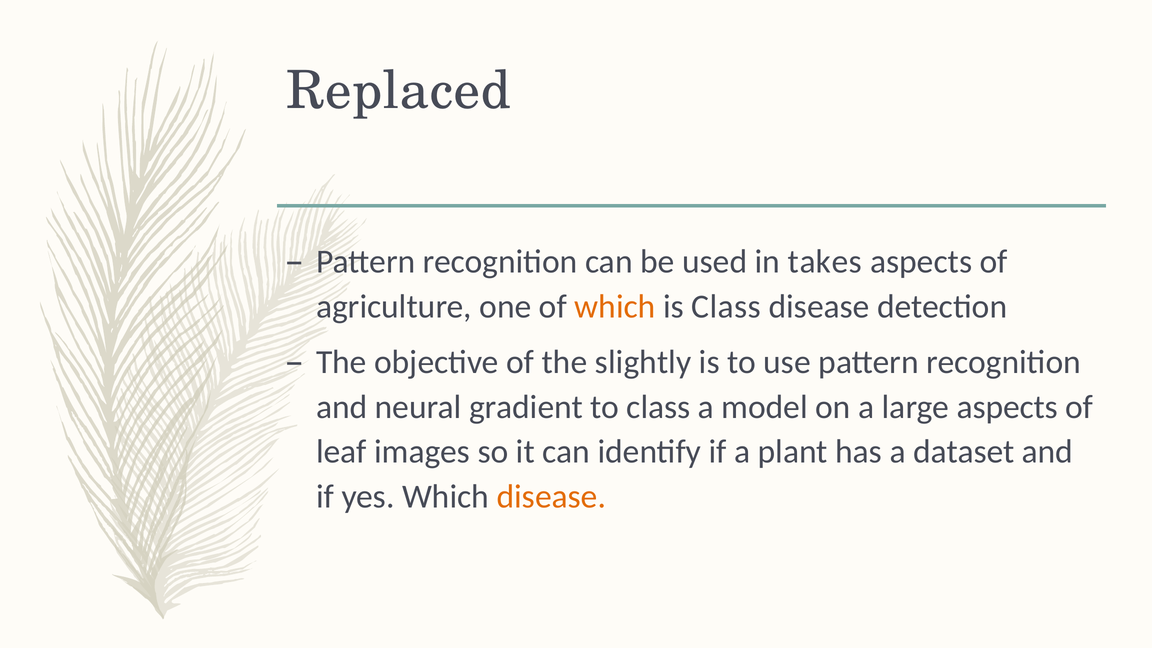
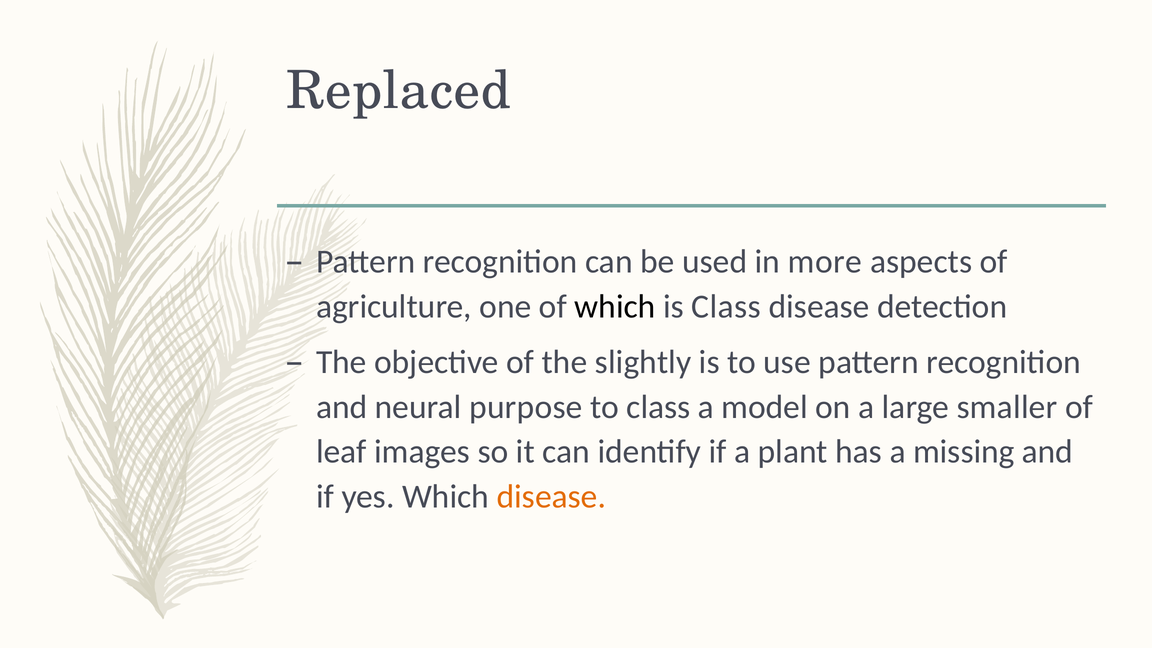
takes: takes -> more
which at (615, 306) colour: orange -> black
gradient: gradient -> purpose
large aspects: aspects -> smaller
dataset: dataset -> missing
